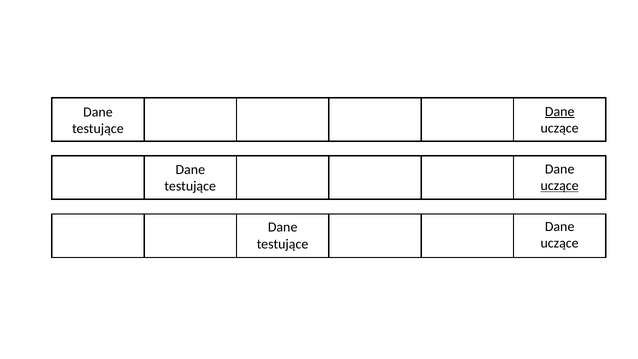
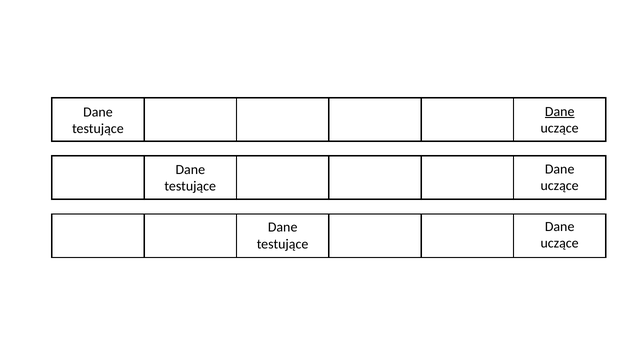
uczące at (560, 186) underline: present -> none
